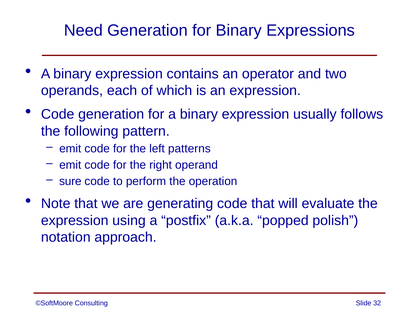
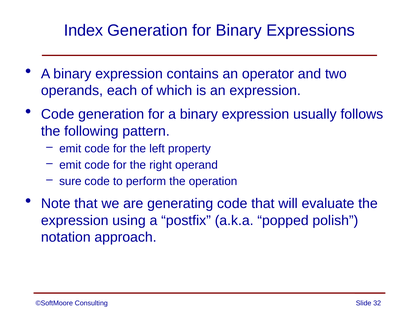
Need: Need -> Index
patterns: patterns -> property
